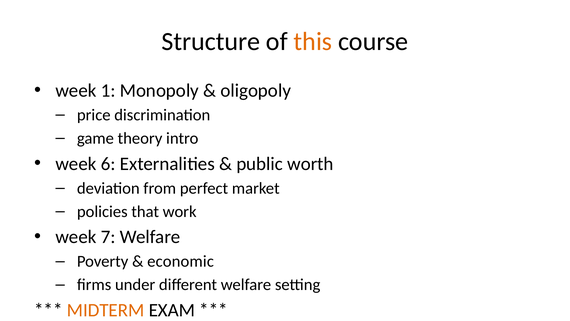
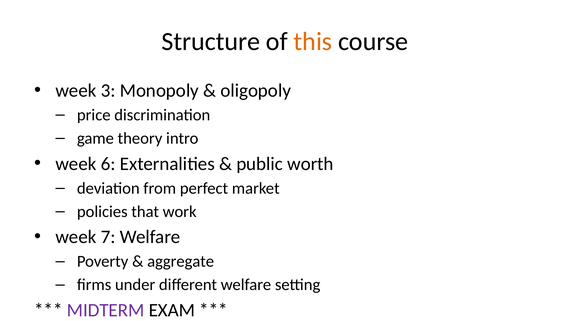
1: 1 -> 3
economic: economic -> aggregate
MIDTERM colour: orange -> purple
